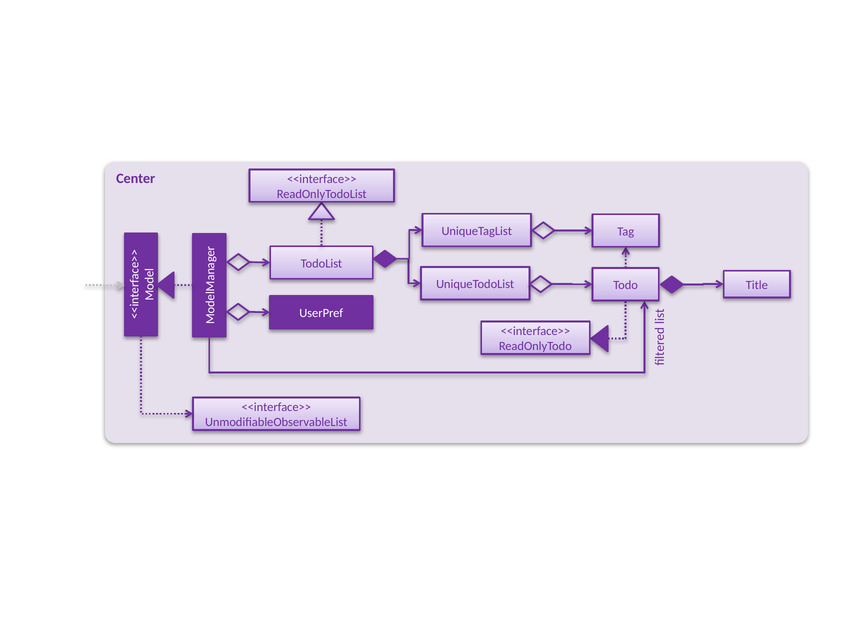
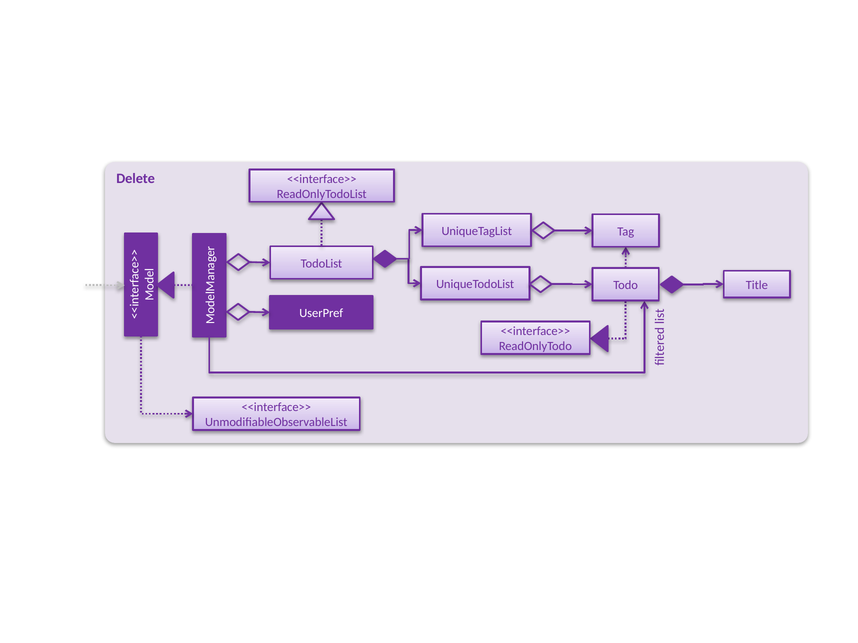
Center: Center -> Delete
